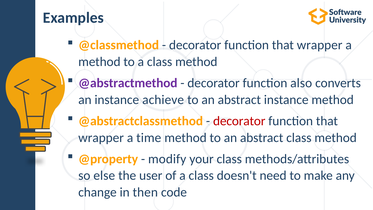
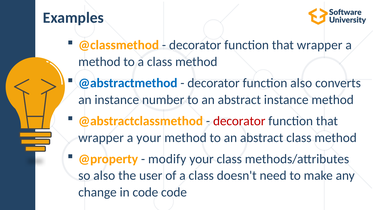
@abstractmethod colour: purple -> blue
achieve: achieve -> number
a time: time -> your
so else: else -> also
in then: then -> code
